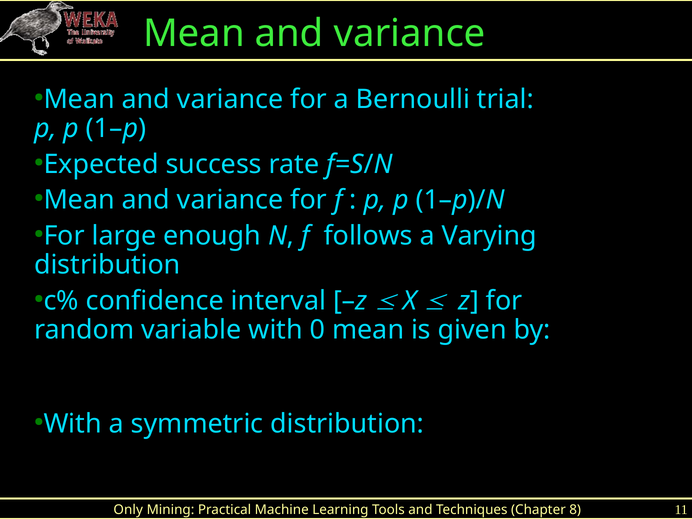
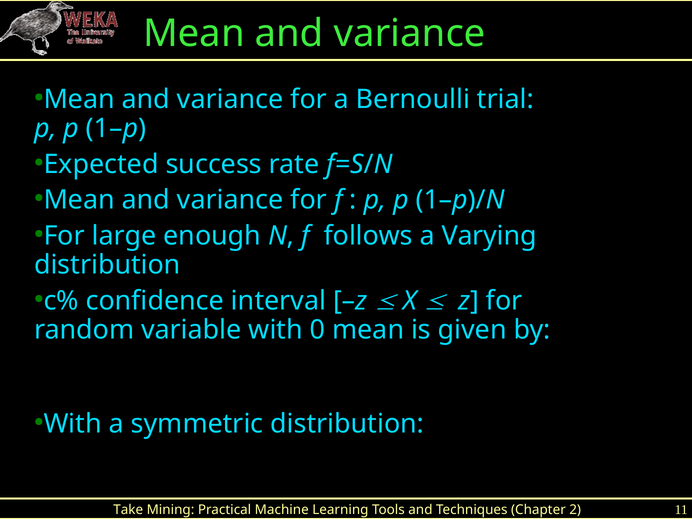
Only: Only -> Take
8: 8 -> 2
